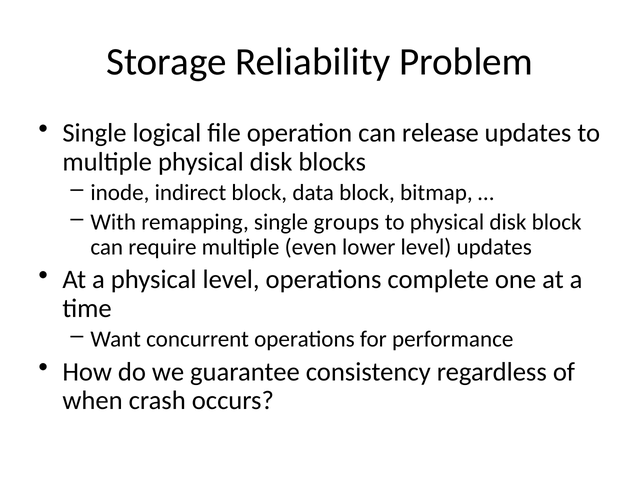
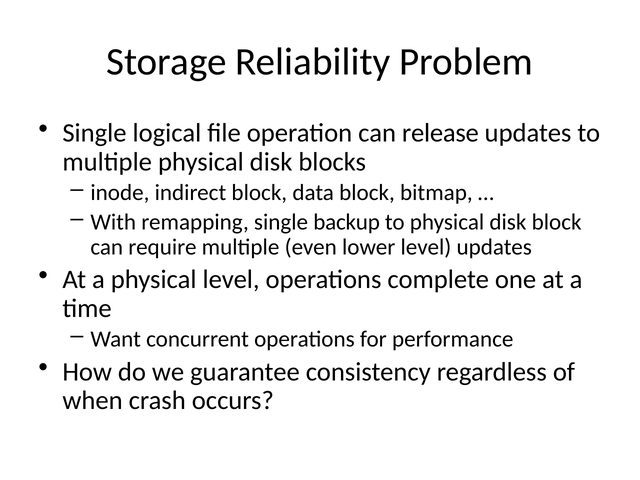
groups: groups -> backup
